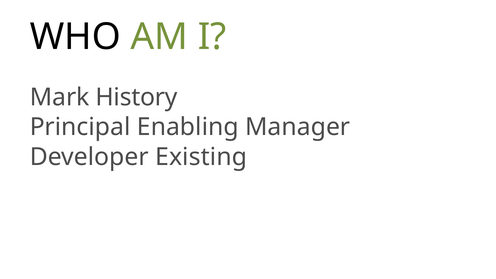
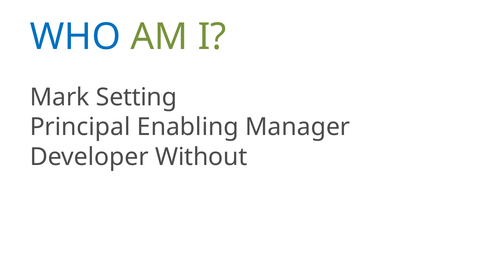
WHO colour: black -> blue
History: History -> Setting
Existing: Existing -> Without
